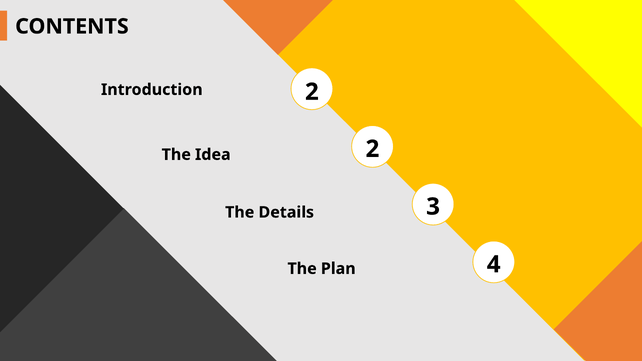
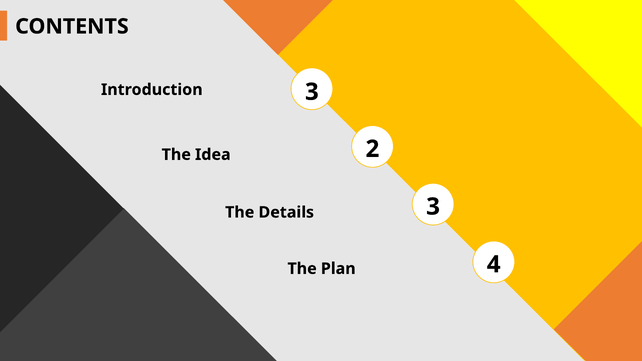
2 at (312, 92): 2 -> 3
